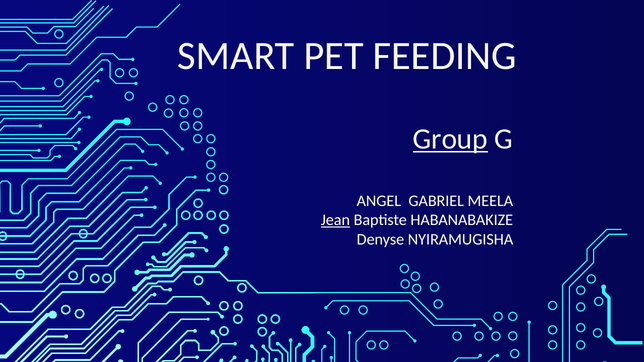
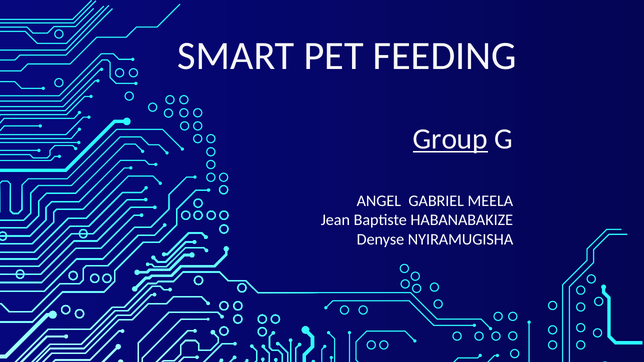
Jean underline: present -> none
